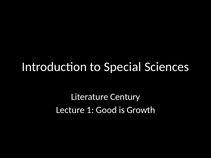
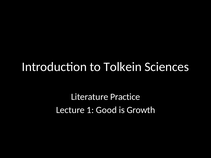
Special: Special -> Tolkein
Century: Century -> Practice
